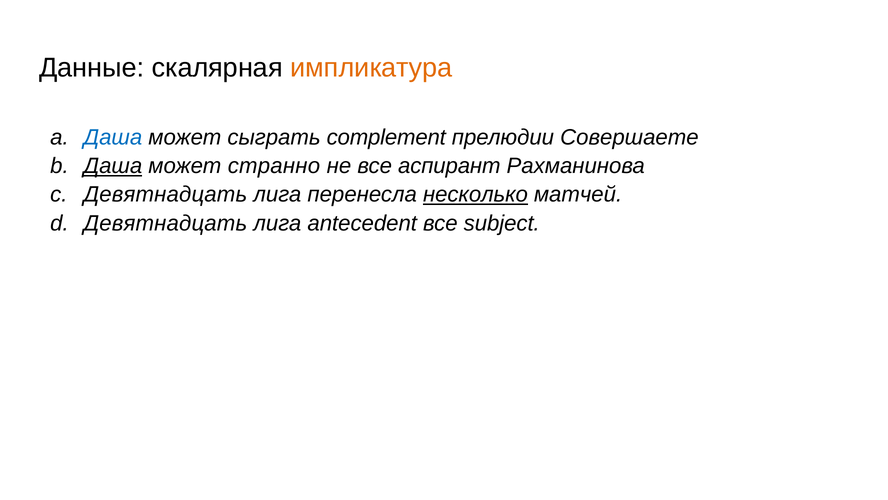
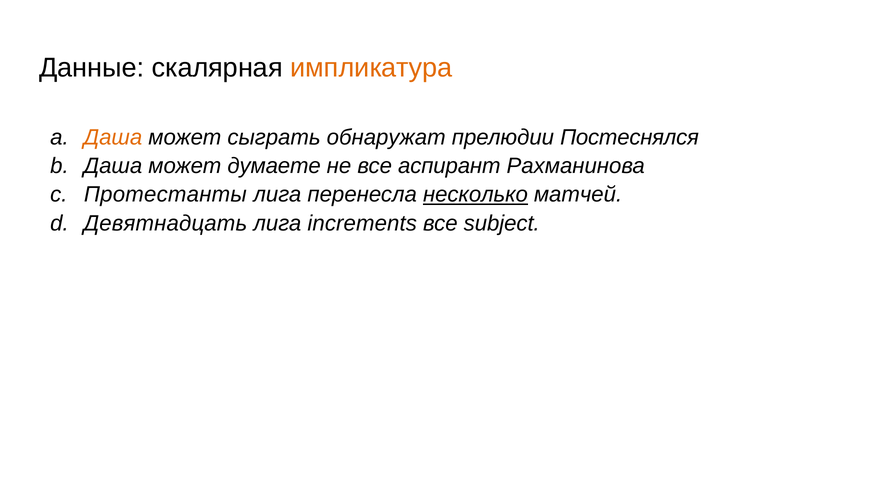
Даша at (113, 137) colour: blue -> orange
complement: complement -> обнаружат
Совершаете: Совершаете -> Постеснялся
Даша at (113, 166) underline: present -> none
странно: странно -> думаете
Девятнадцать at (165, 194): Девятнадцать -> Протестанты
antecedent: antecedent -> increments
